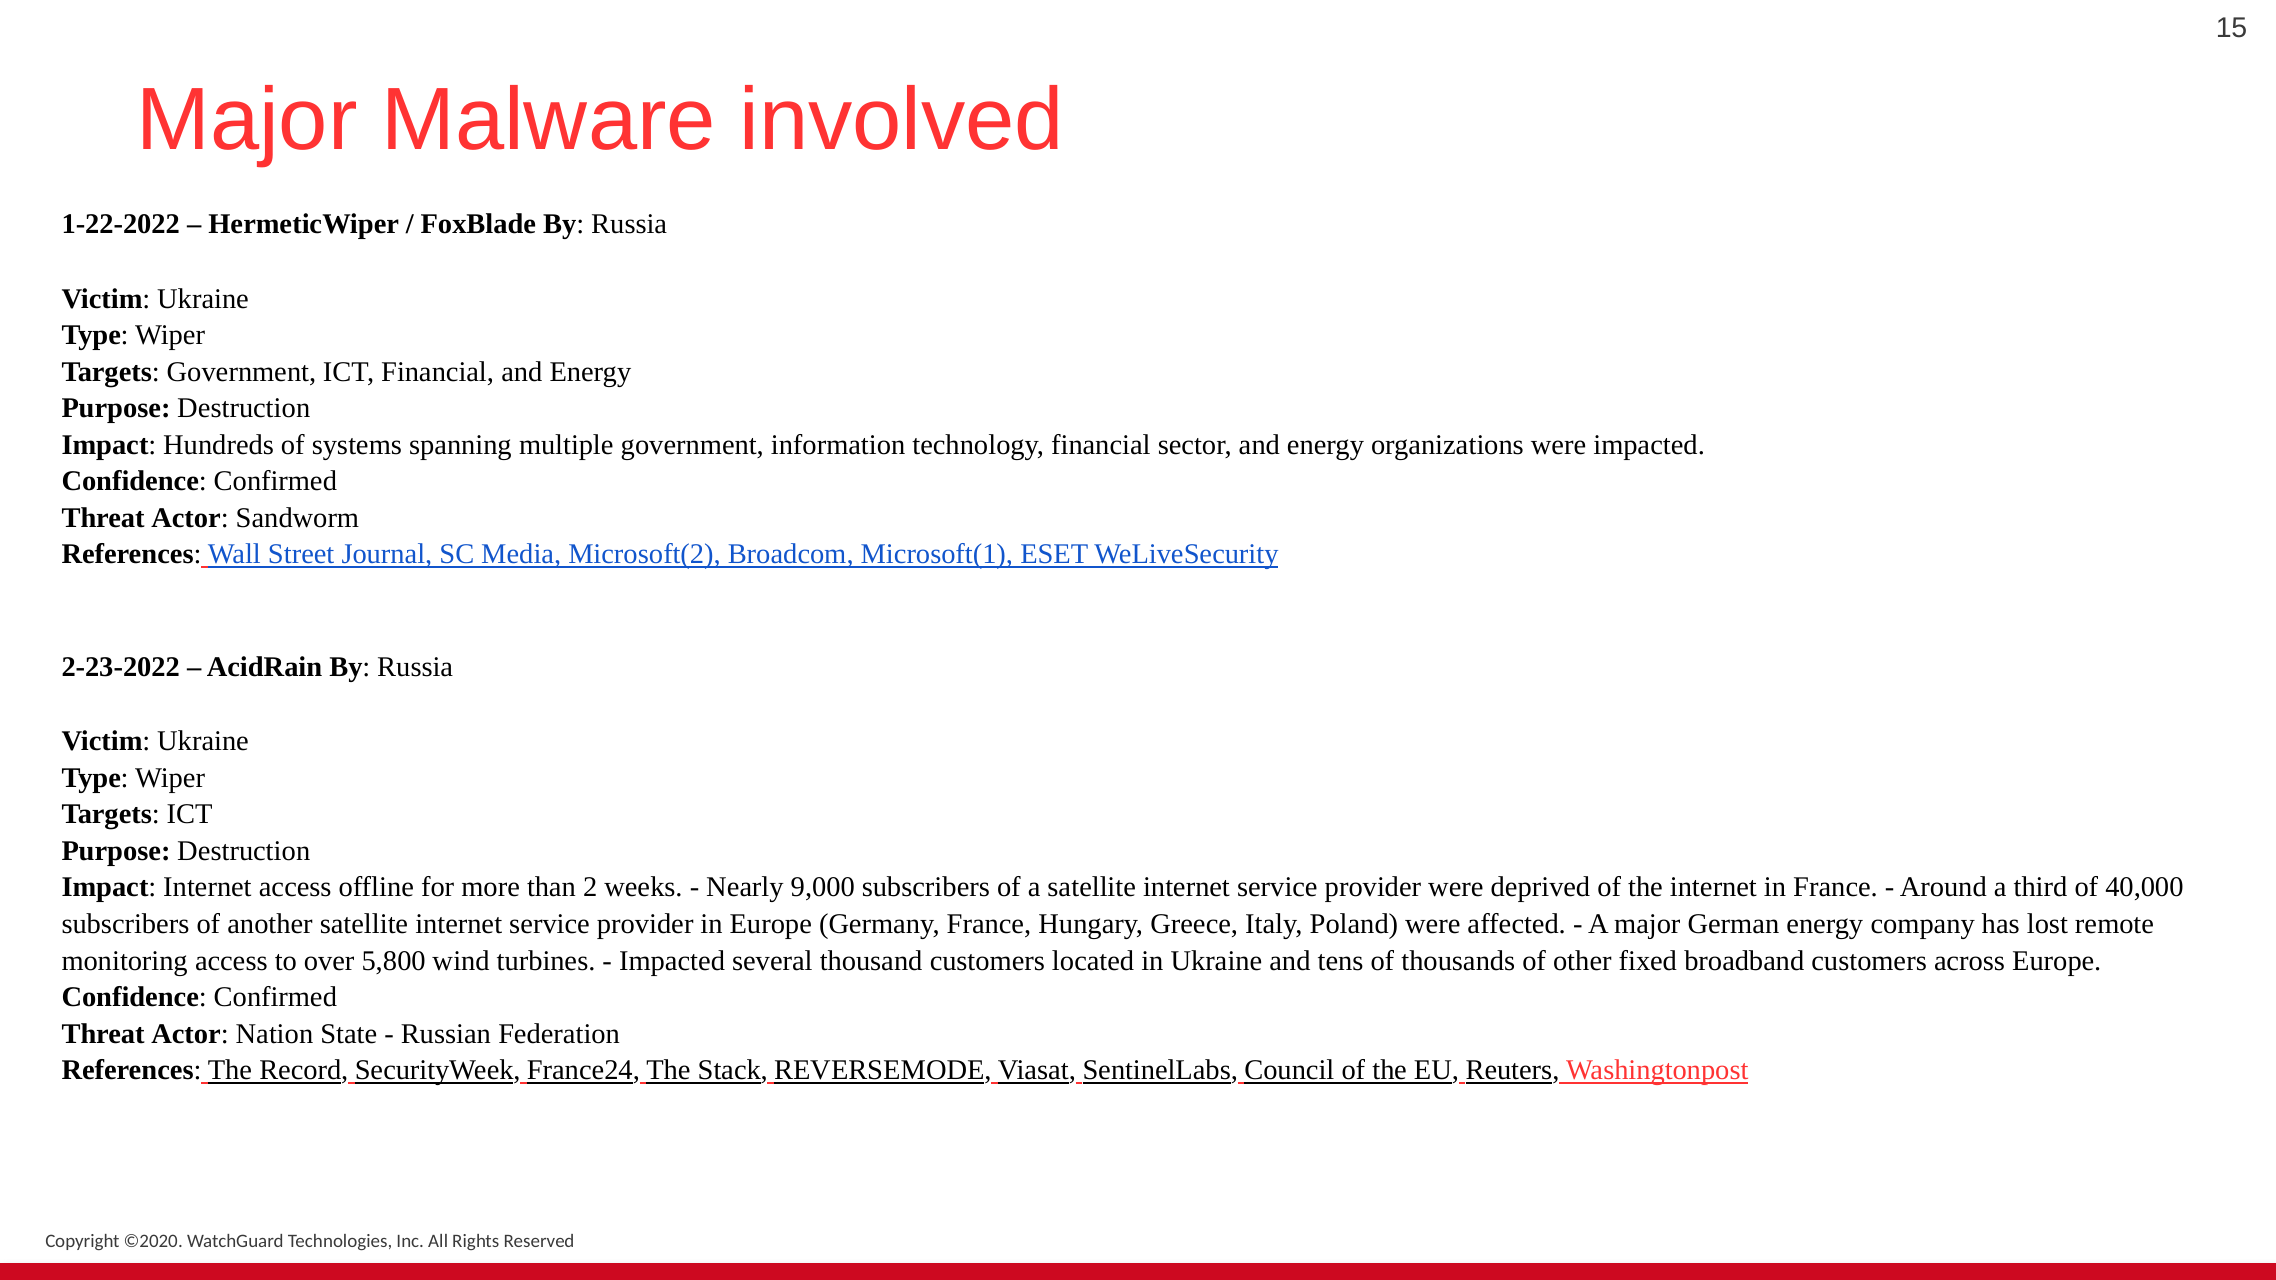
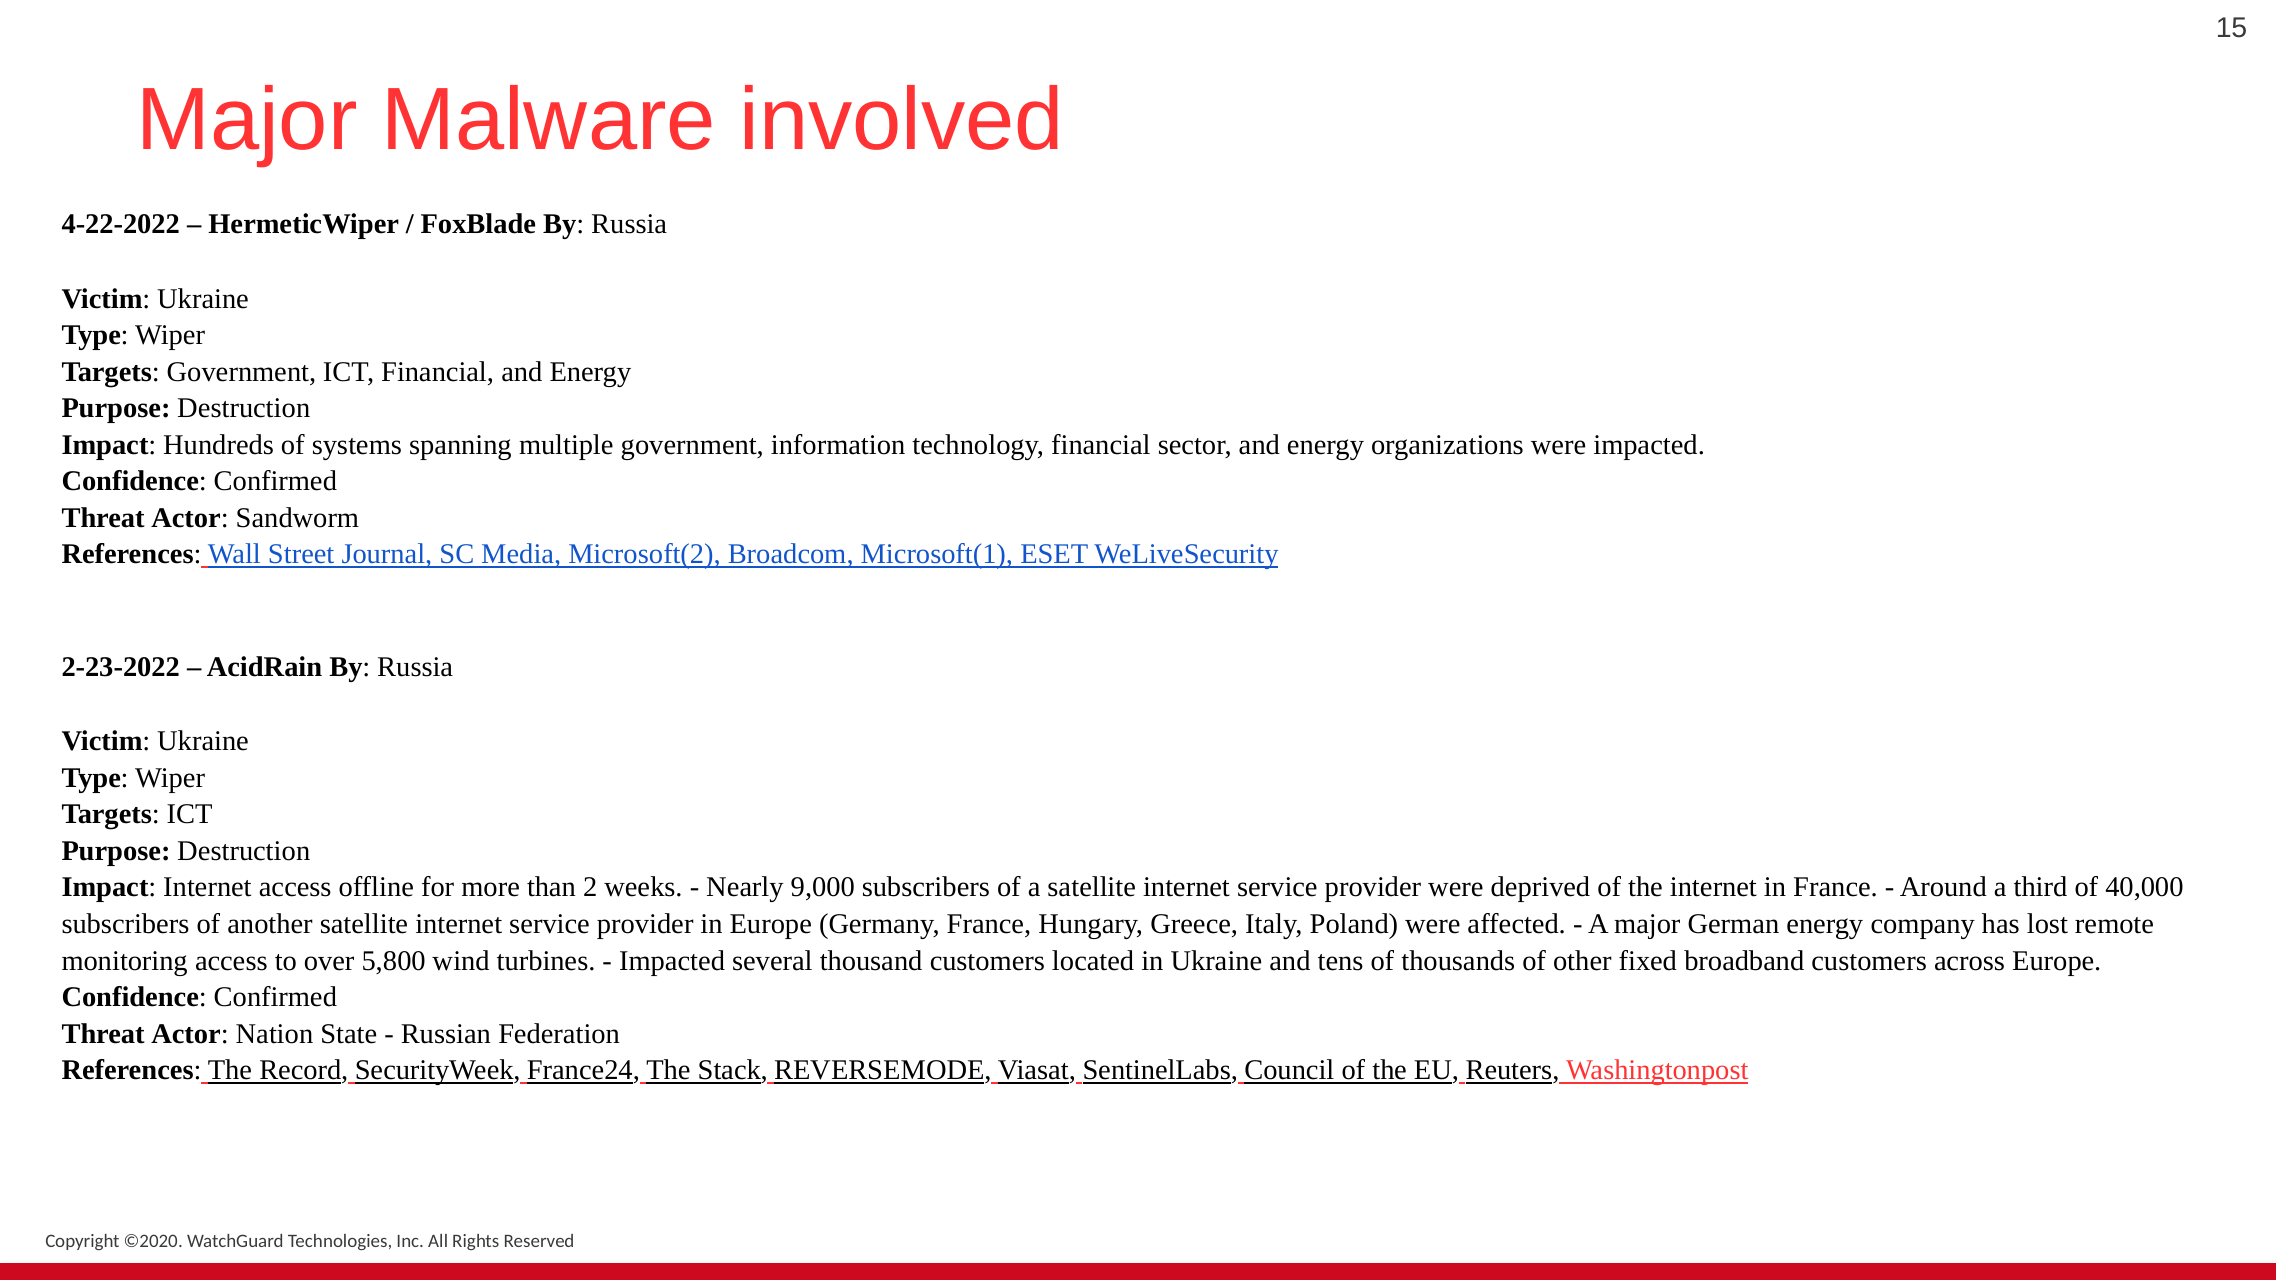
1-22-2022: 1-22-2022 -> 4-22-2022
